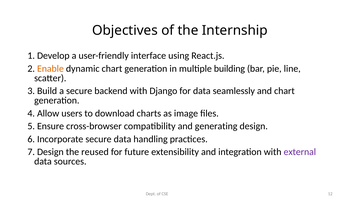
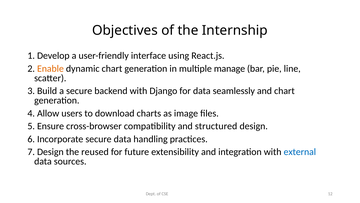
building: building -> manage
generating: generating -> structured
external colour: purple -> blue
